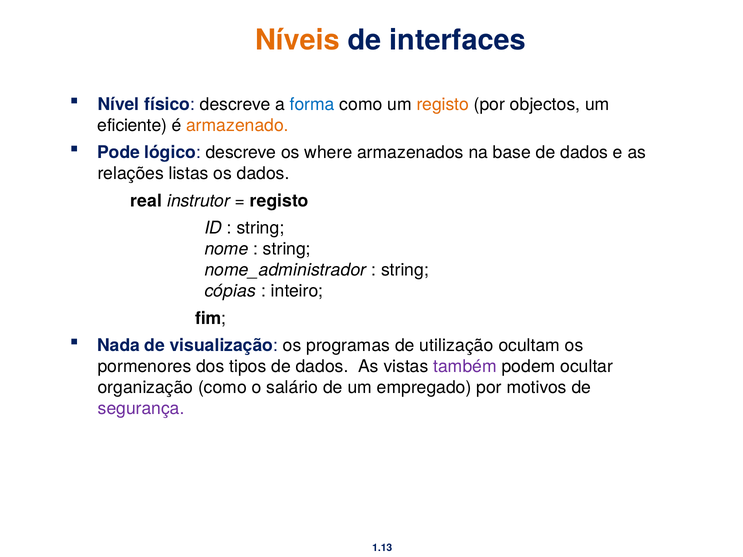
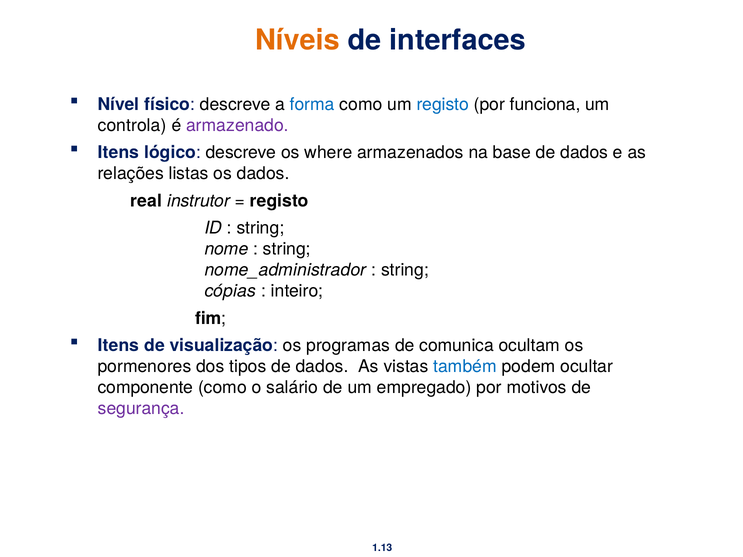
registo at (443, 104) colour: orange -> blue
objectos: objectos -> funciona
eficiente: eficiente -> controla
armazenado colour: orange -> purple
Pode at (119, 153): Pode -> Itens
Nada at (119, 346): Nada -> Itens
utilização: utilização -> comunica
também colour: purple -> blue
organização: organização -> componente
